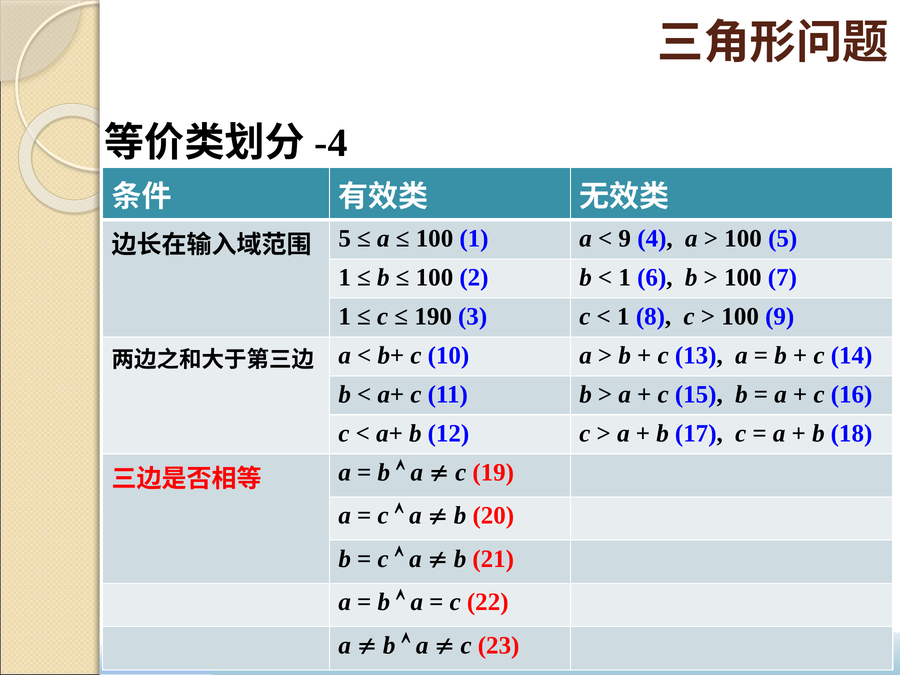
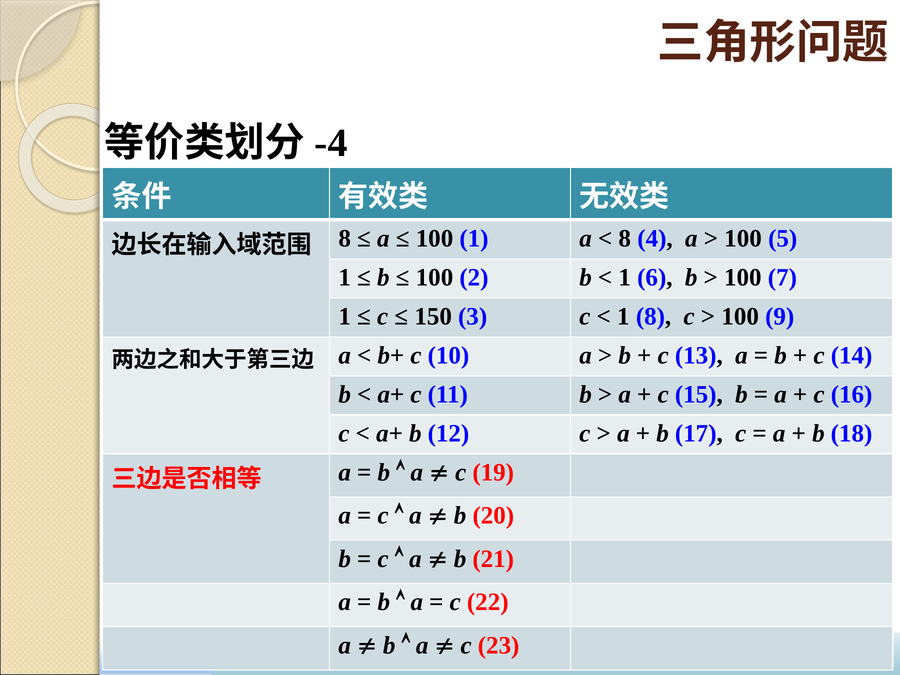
5 at (345, 239): 5 -> 8
9 at (625, 239): 9 -> 8
190: 190 -> 150
